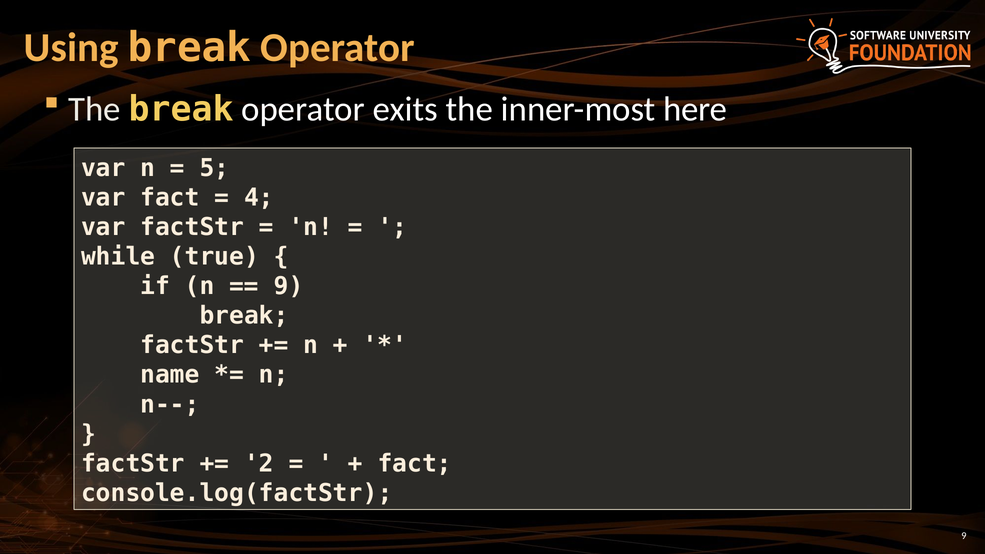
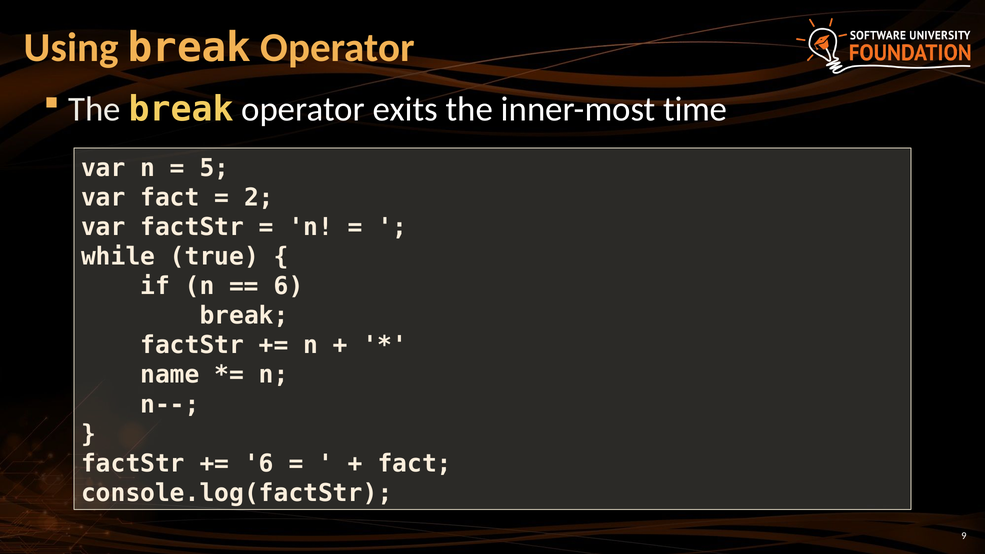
here: here -> time
4: 4 -> 2
9 at (289, 286): 9 -> 6
2 at (259, 464): 2 -> 6
